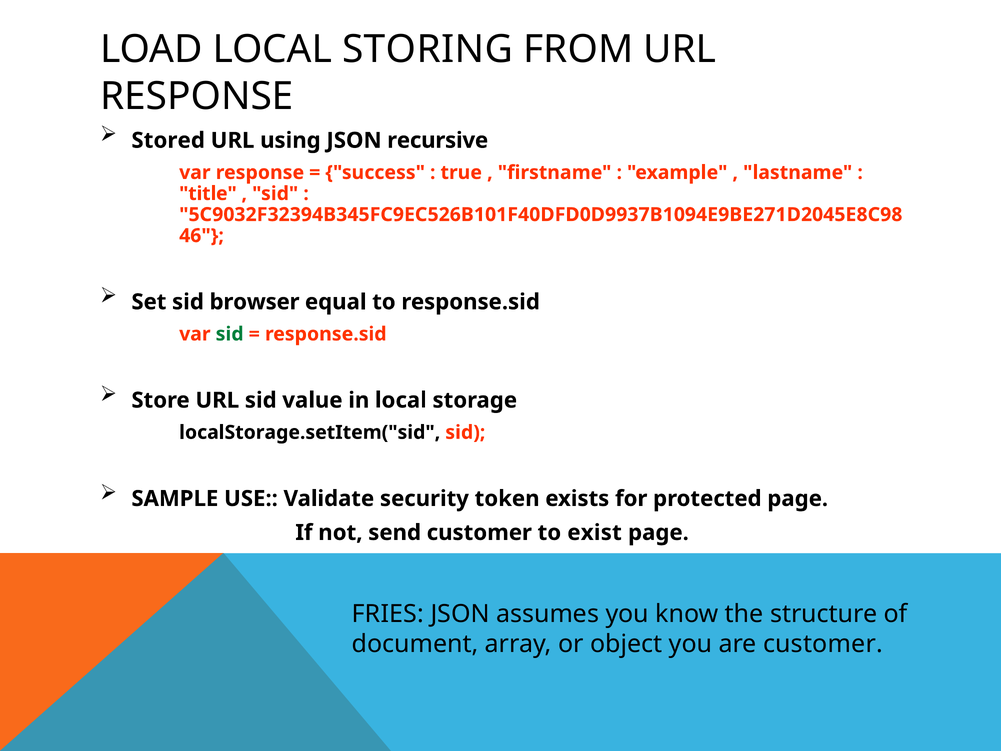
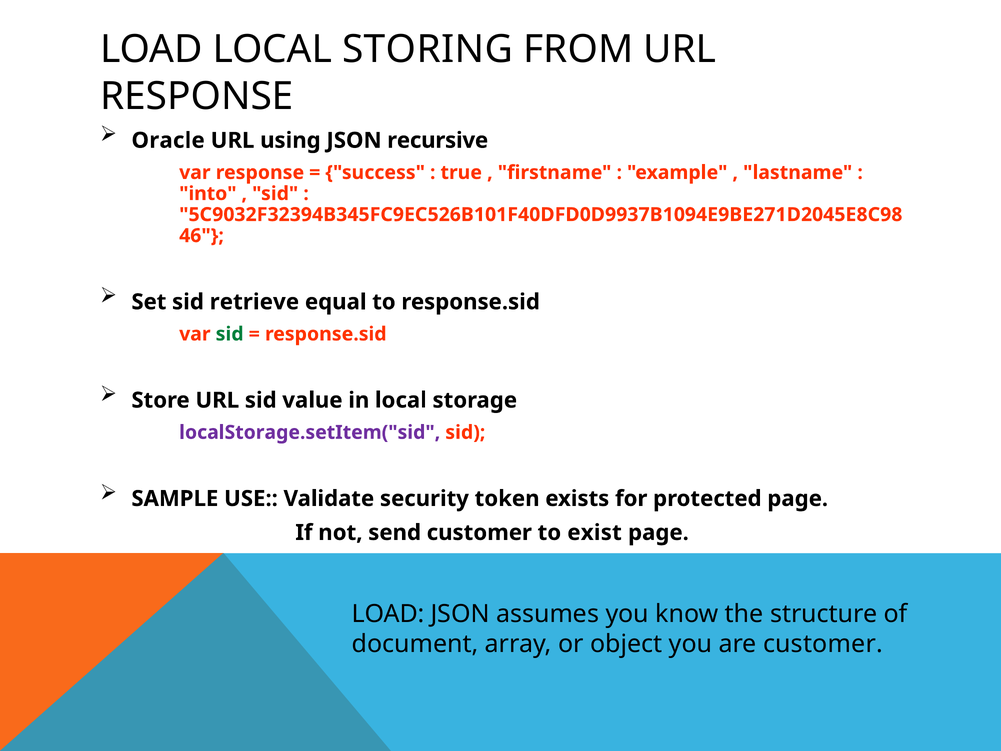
Stored: Stored -> Oracle
title: title -> into
browser: browser -> retrieve
localStorage.setItem("sid colour: black -> purple
FRIES at (388, 614): FRIES -> LOAD
